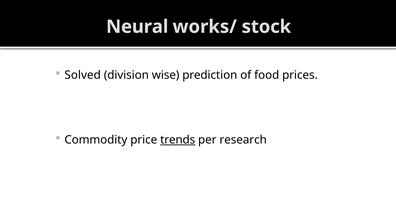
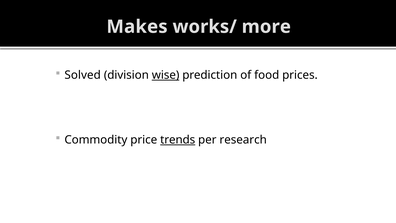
Neural: Neural -> Makes
stock: stock -> more
wise underline: none -> present
